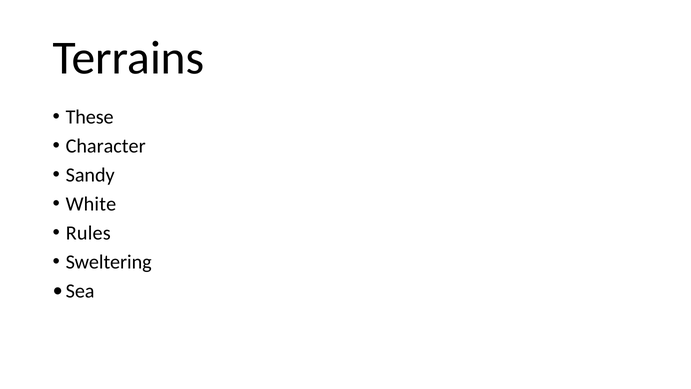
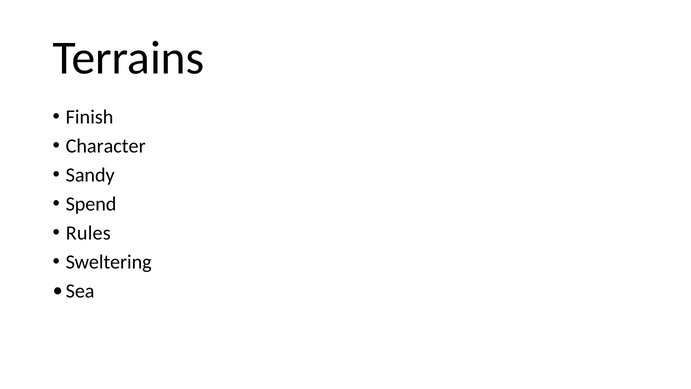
These: These -> Finish
White: White -> Spend
